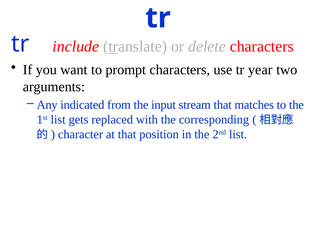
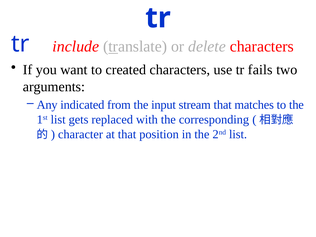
prompt: prompt -> created
year: year -> fails
